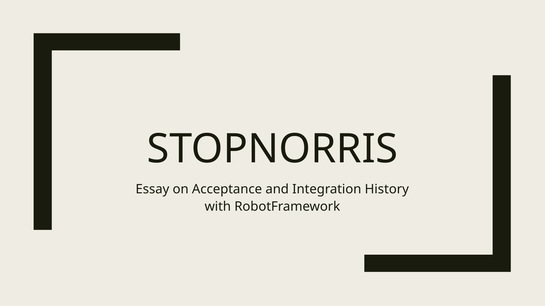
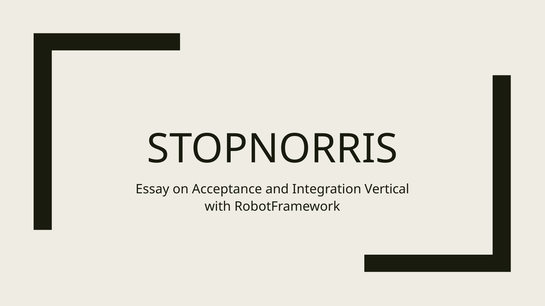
History: History -> Vertical
